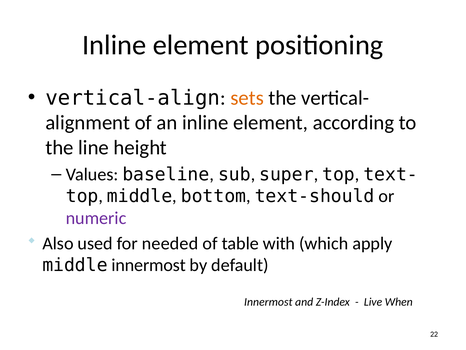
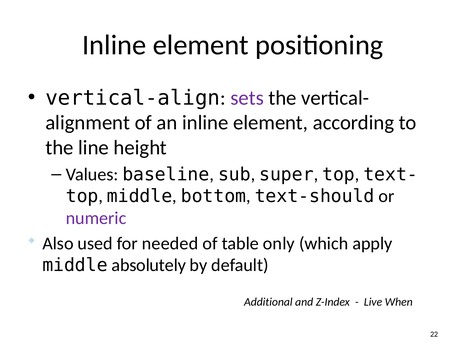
sets colour: orange -> purple
with: with -> only
middle innermost: innermost -> absolutely
Innermost at (268, 301): Innermost -> Additional
